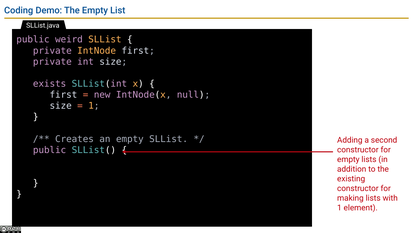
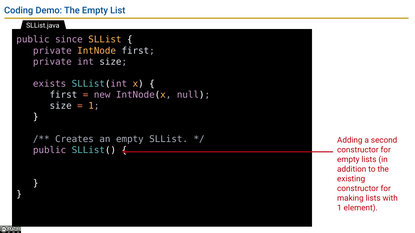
weird: weird -> since
